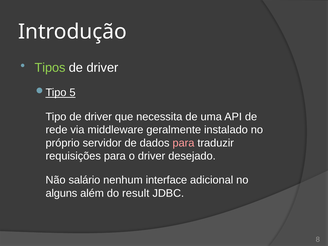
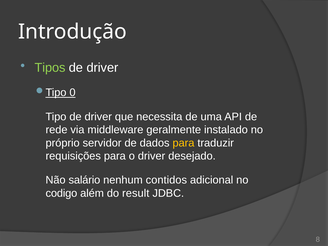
5: 5 -> 0
para at (183, 143) colour: pink -> yellow
interface: interface -> contidos
alguns: alguns -> codigo
